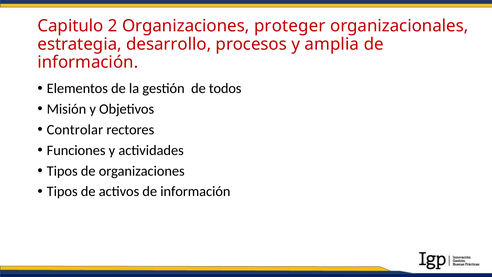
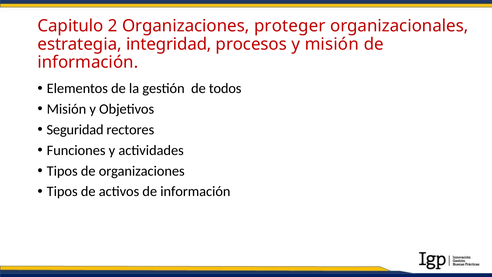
desarrollo: desarrollo -> integridad
y amplia: amplia -> misión
Controlar: Controlar -> Seguridad
